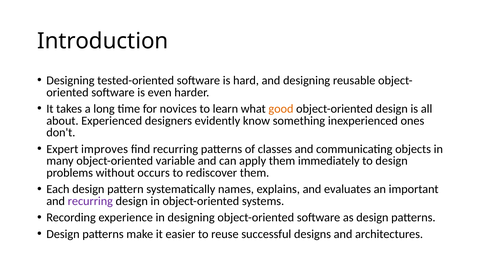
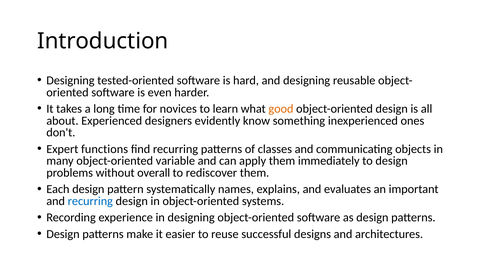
improves: improves -> functions
occurs: occurs -> overall
recurring at (90, 201) colour: purple -> blue
